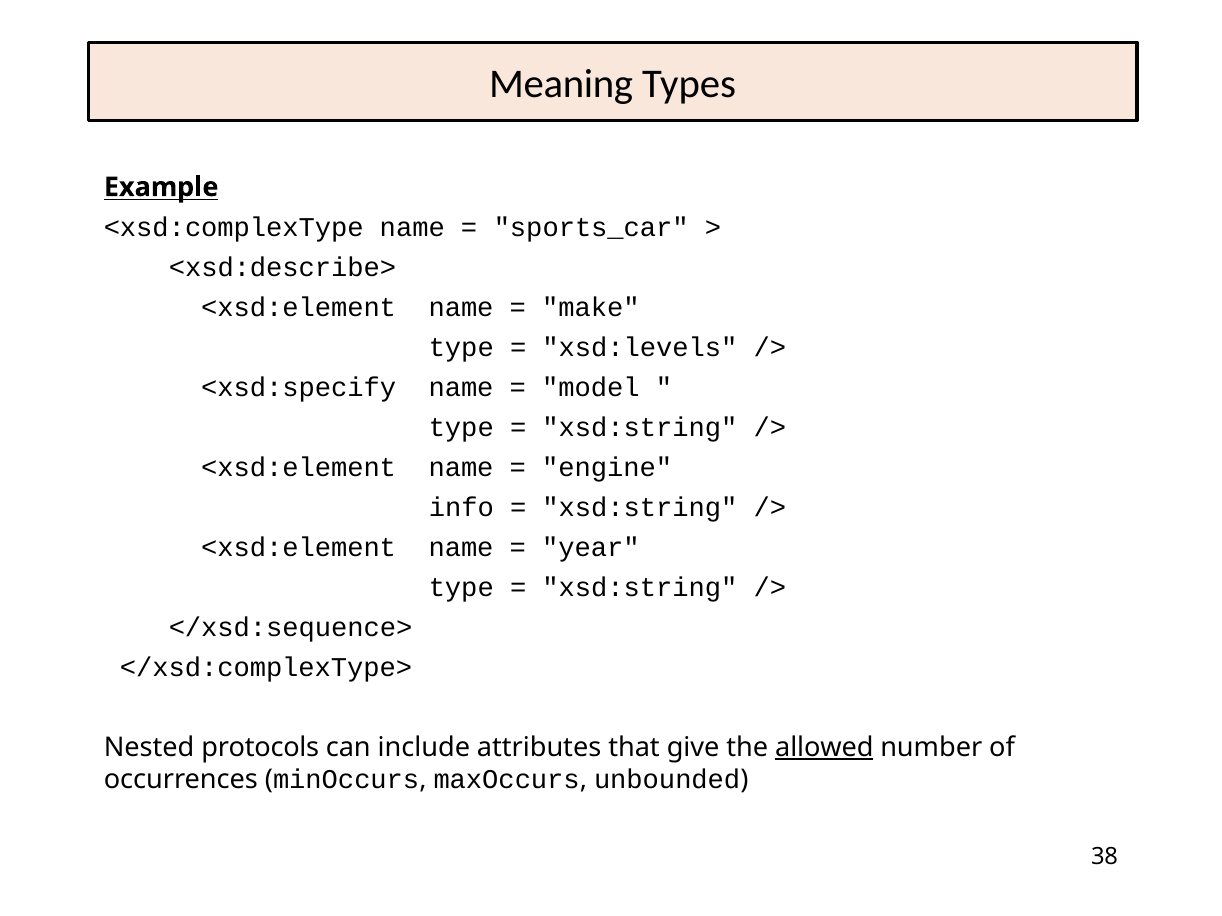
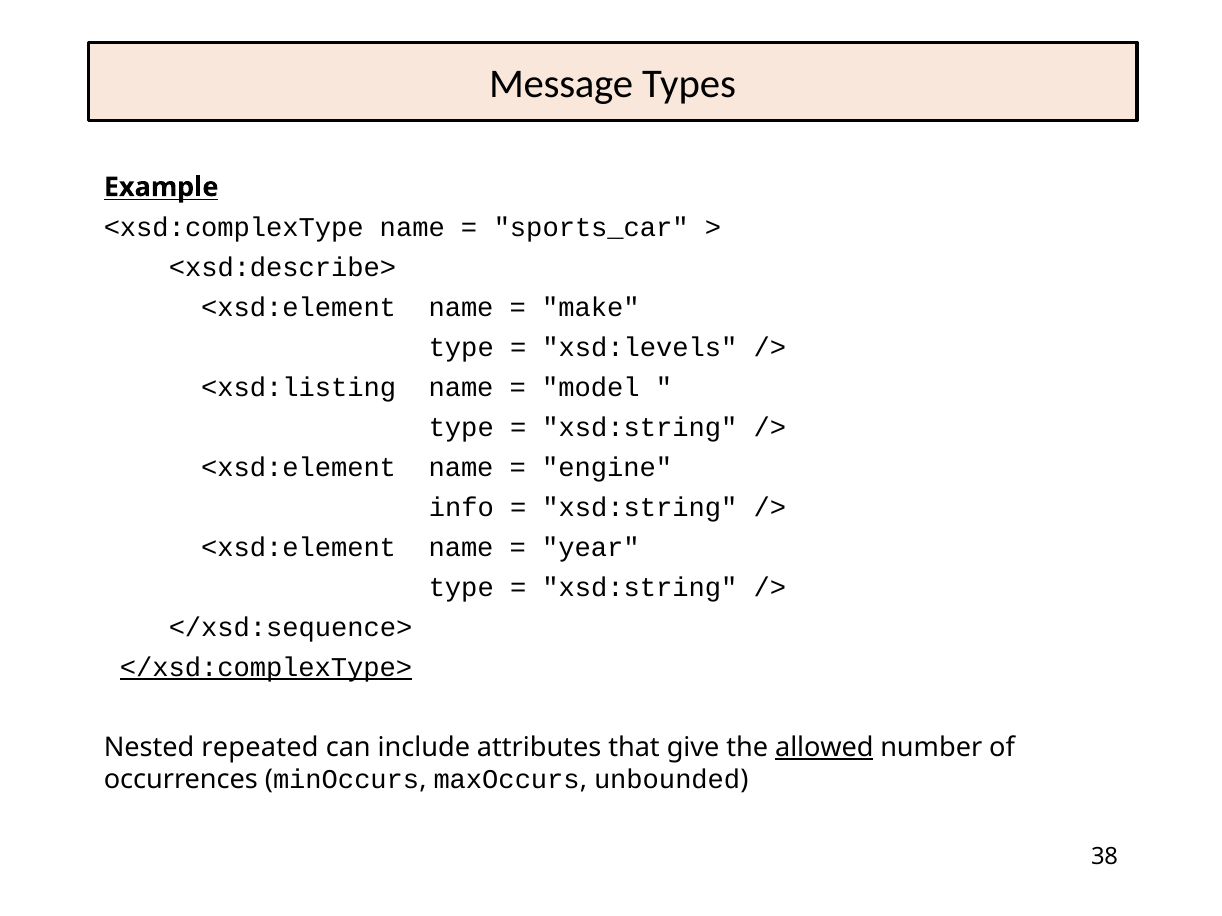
Meaning: Meaning -> Message
<xsd:specify: <xsd:specify -> <xsd:listing
</xsd:complexType> underline: none -> present
protocols: protocols -> repeated
